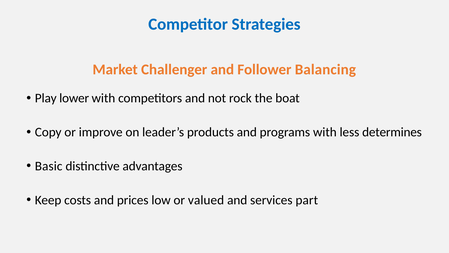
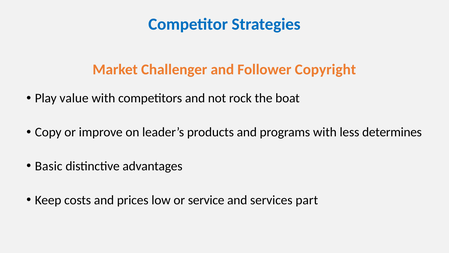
Balancing: Balancing -> Copyright
lower: lower -> value
valued: valued -> service
